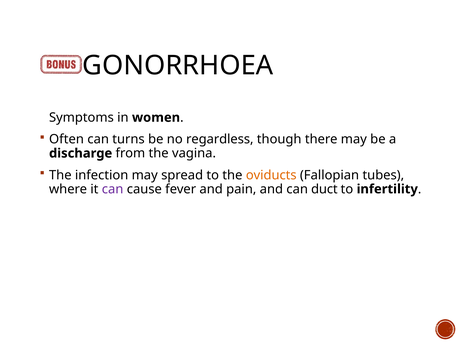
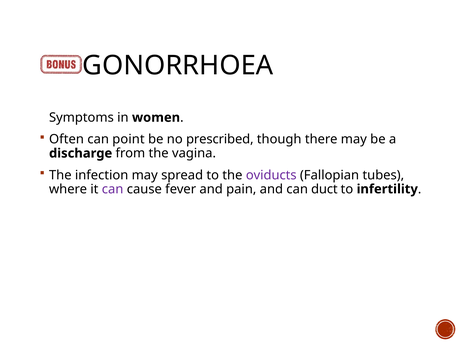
turns: turns -> point
regardless: regardless -> prescribed
oviducts colour: orange -> purple
